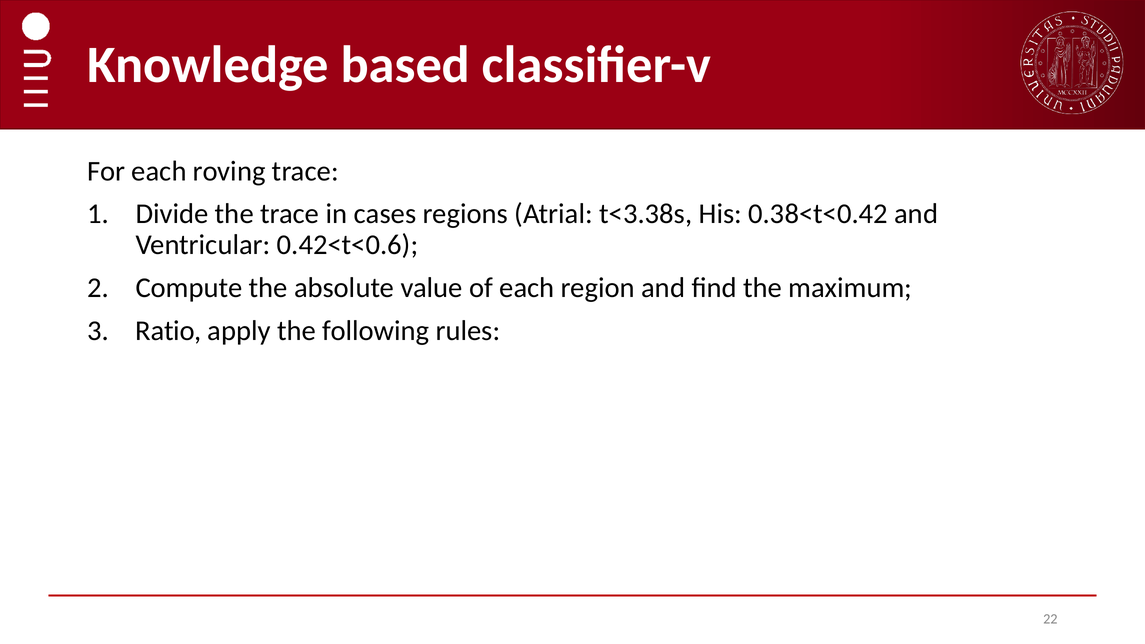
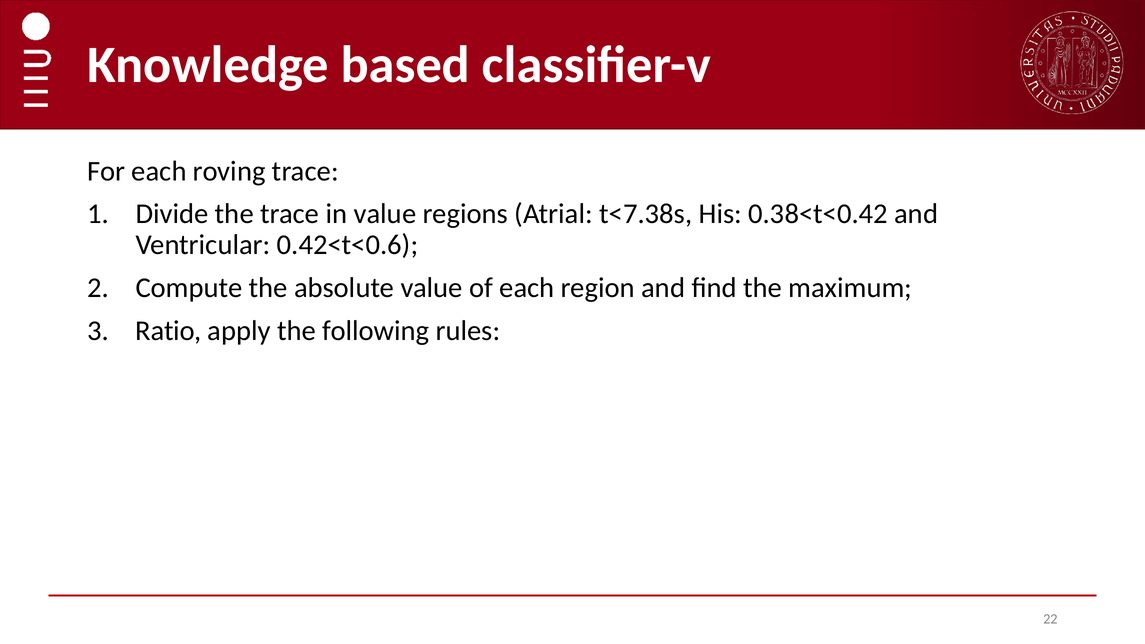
in cases: cases -> value
t<3.38s: t<3.38s -> t<7.38s
